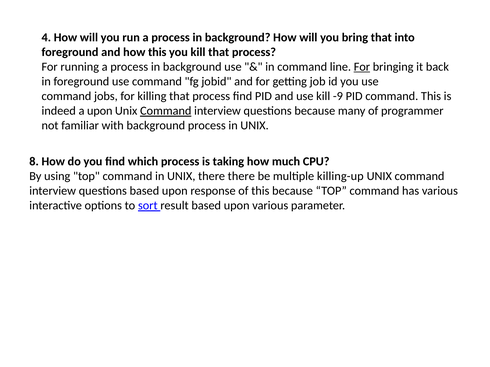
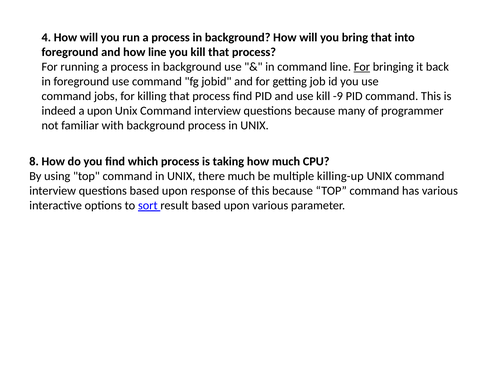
how this: this -> line
Command at (166, 111) underline: present -> none
there there: there -> much
